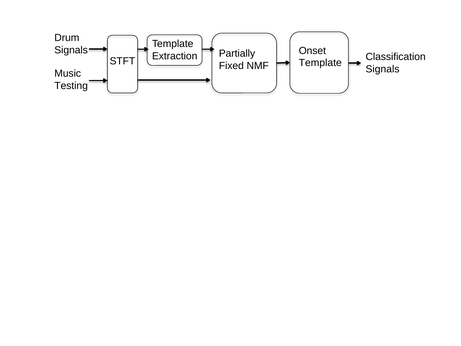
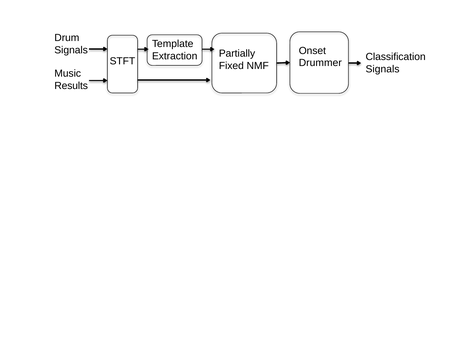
Template at (320, 63): Template -> Drummer
Testing: Testing -> Results
